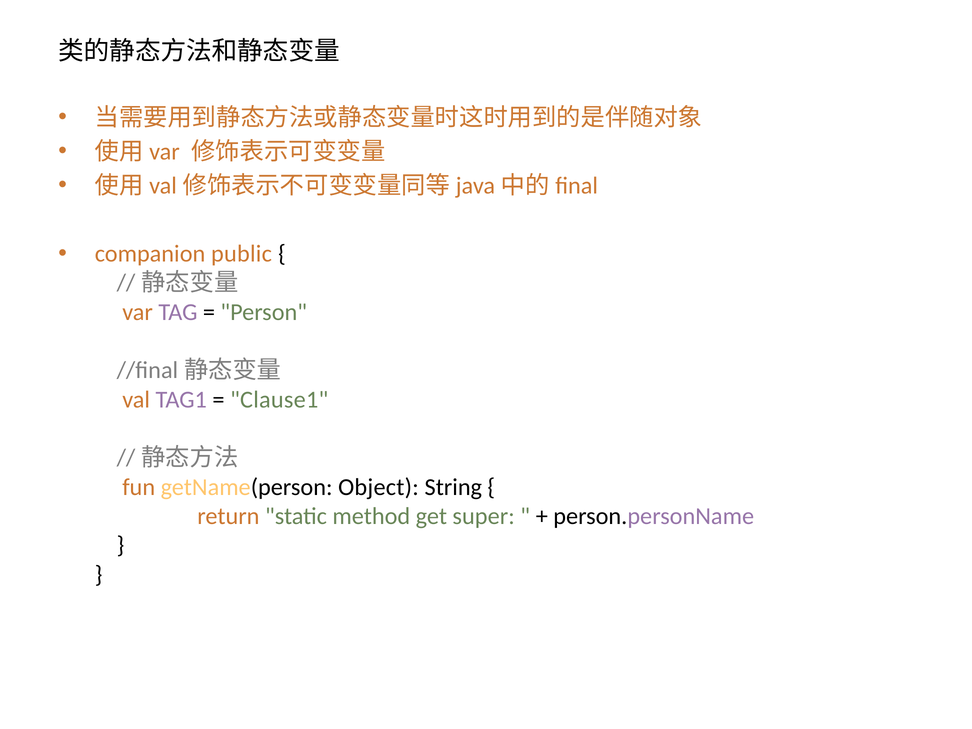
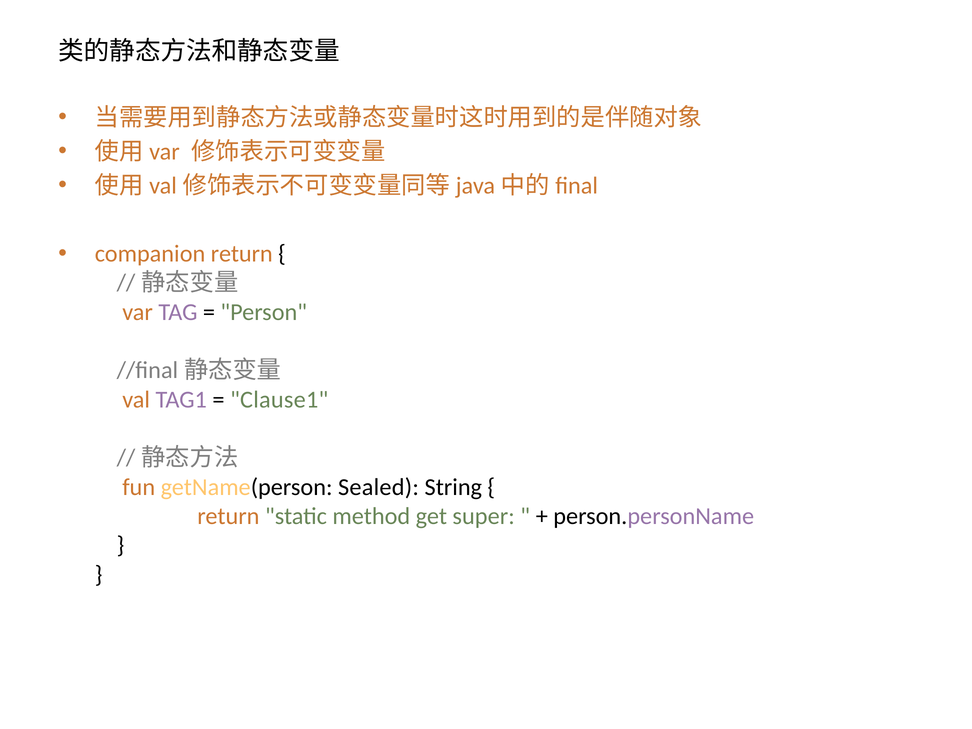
companion public: public -> return
Object: Object -> Sealed
